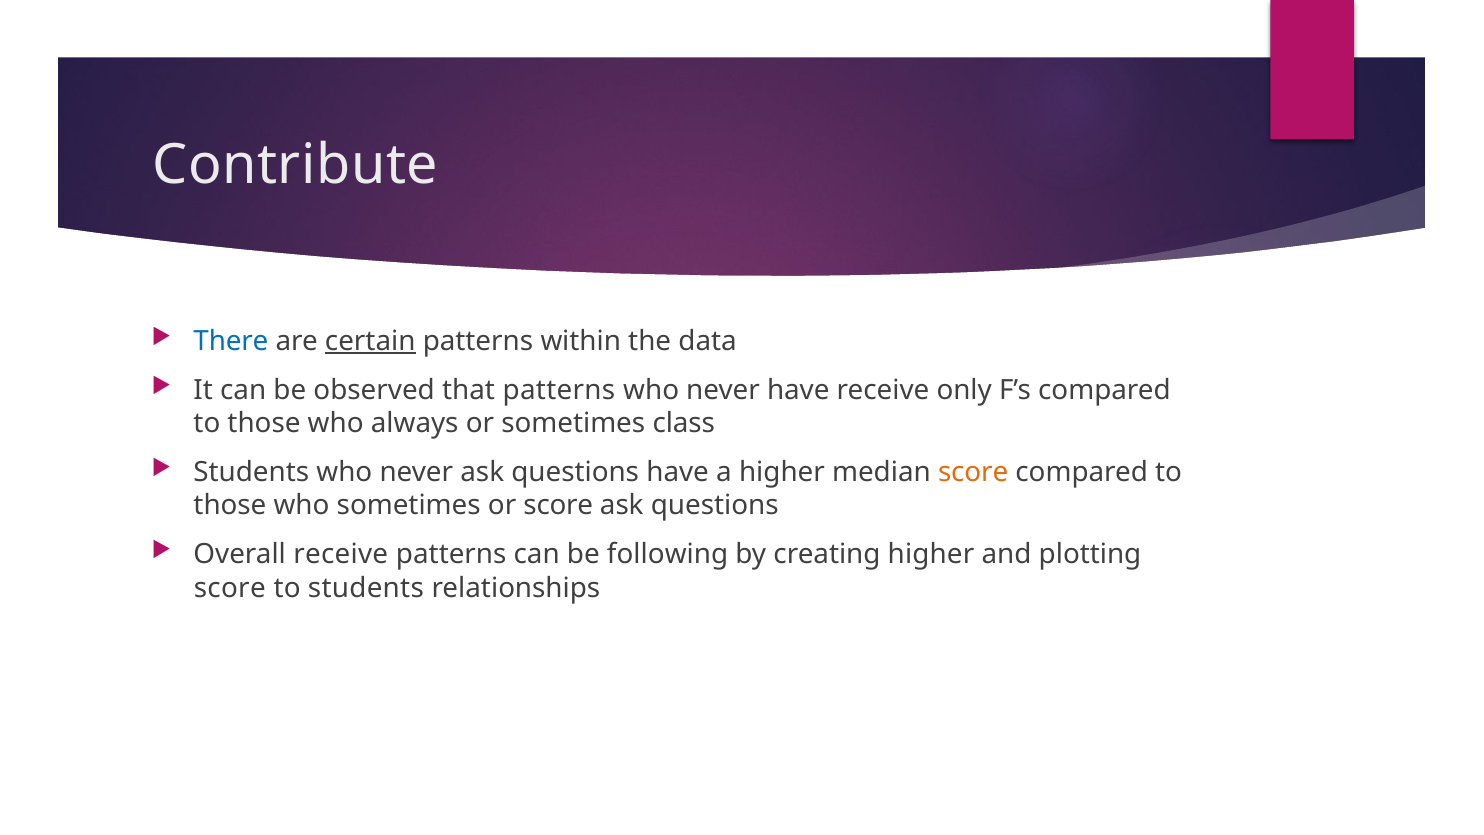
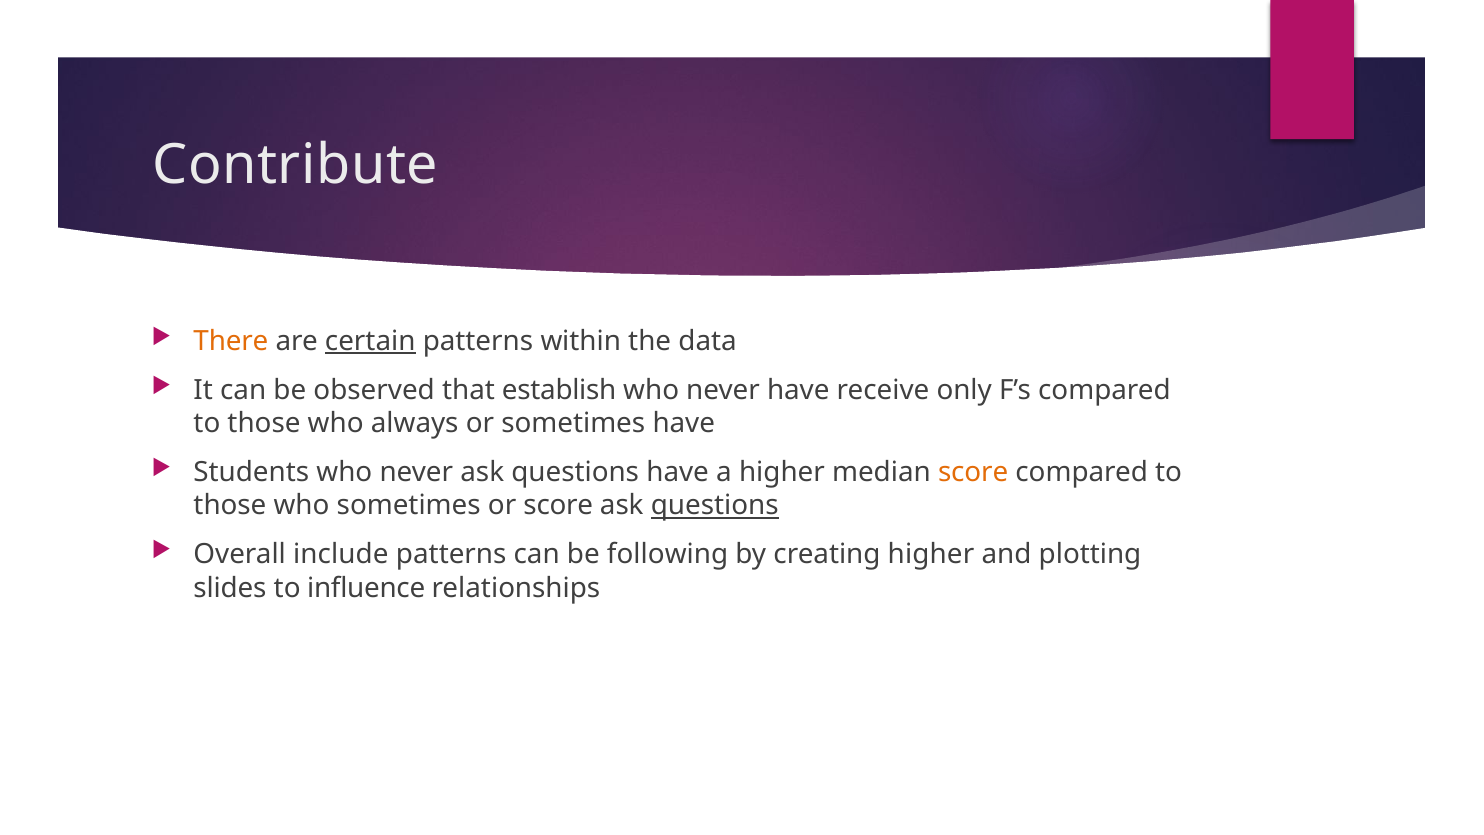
There colour: blue -> orange
that patterns: patterns -> establish
sometimes class: class -> have
questions at (715, 506) underline: none -> present
Overall receive: receive -> include
score at (230, 588): score -> slides
to students: students -> influence
